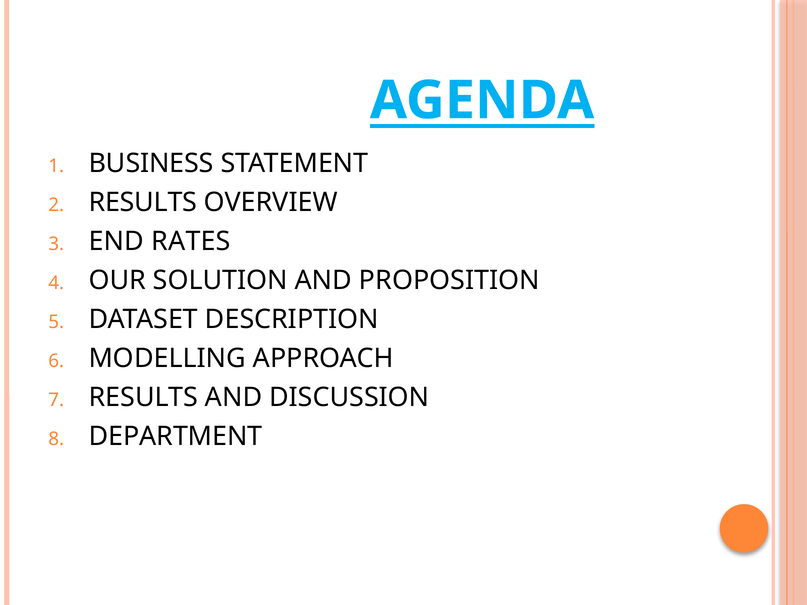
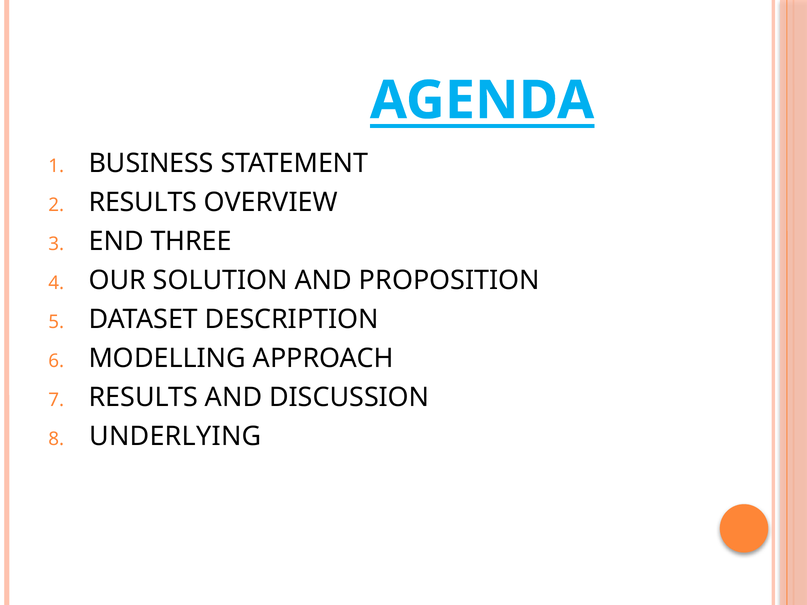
RATES: RATES -> THREE
DEPARTMENT: DEPARTMENT -> UNDERLYING
